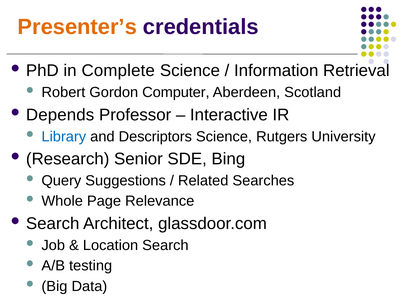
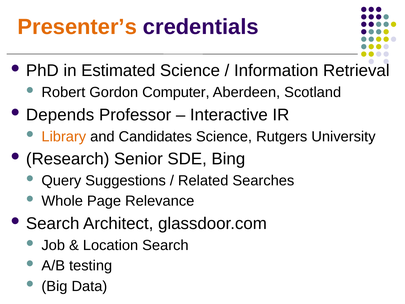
Complete: Complete -> Estimated
Library colour: blue -> orange
Descriptors: Descriptors -> Candidates
